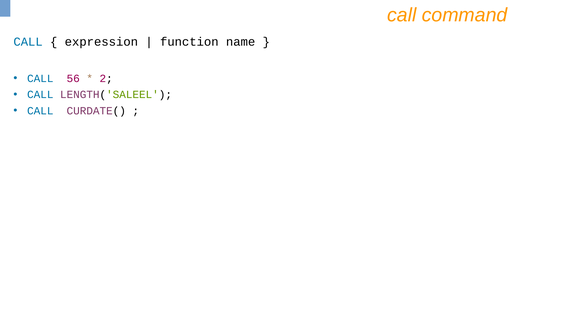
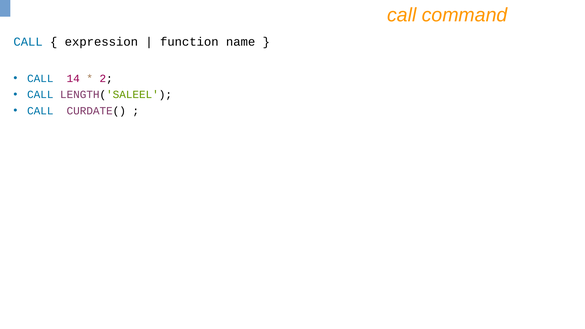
56: 56 -> 14
